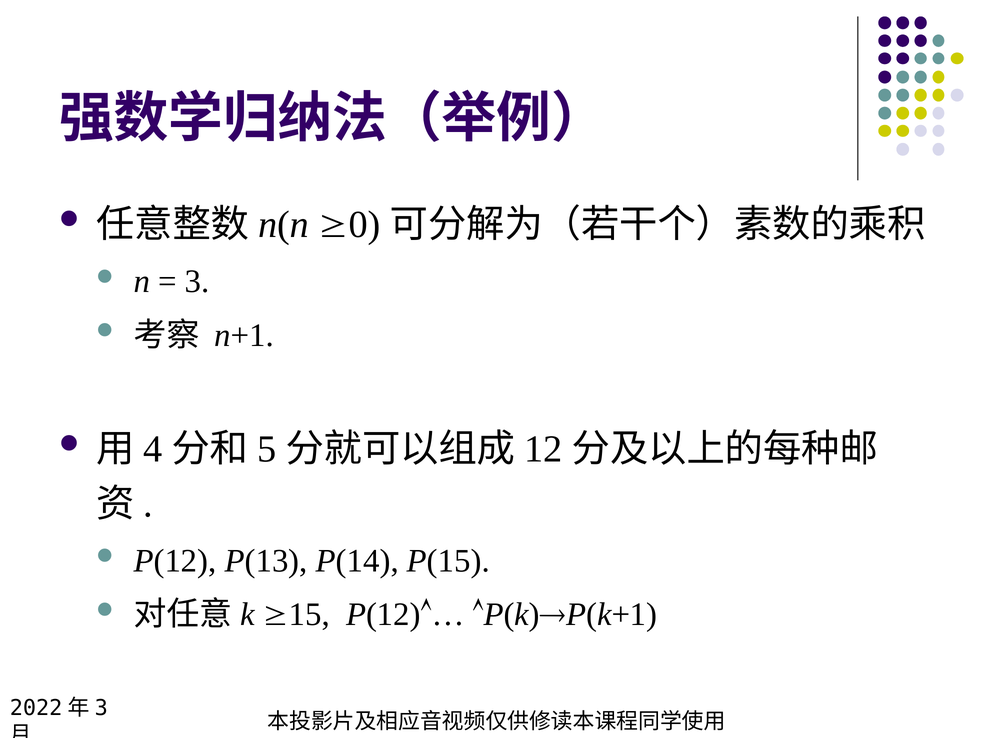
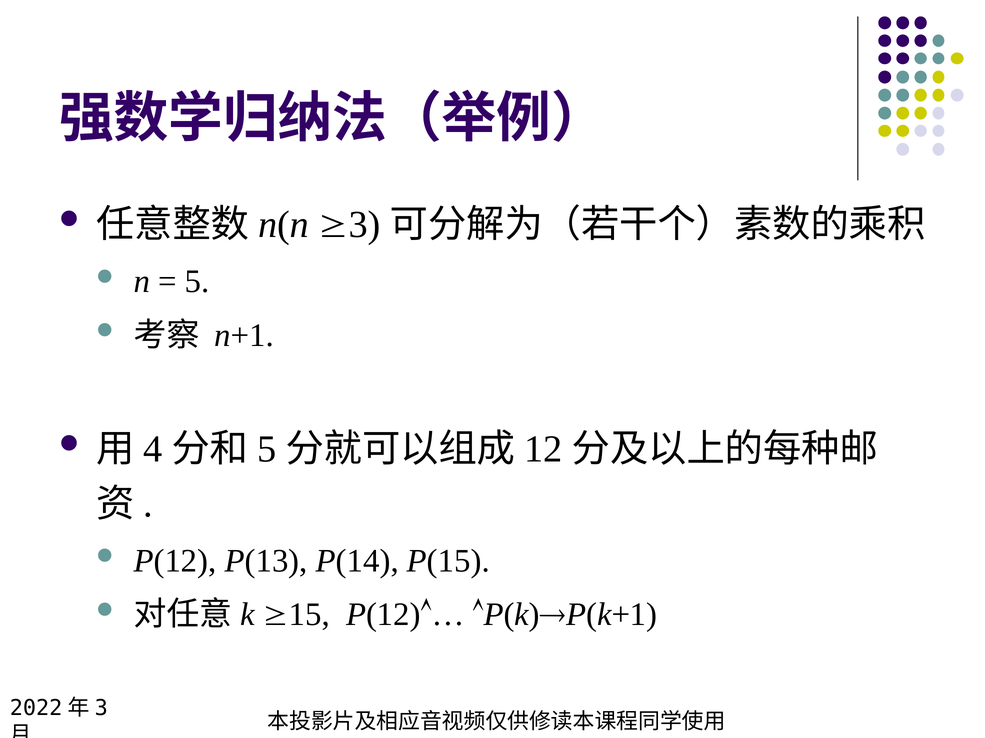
0: 0 -> 3
3 at (197, 282): 3 -> 5
